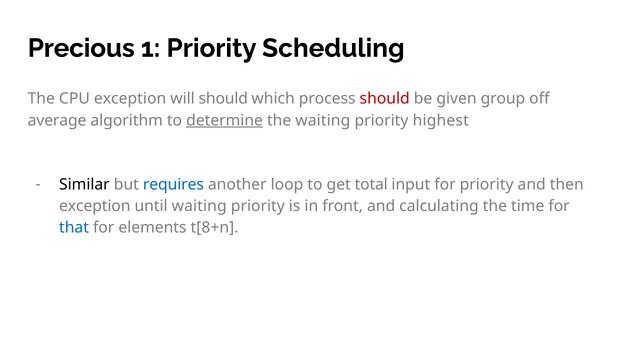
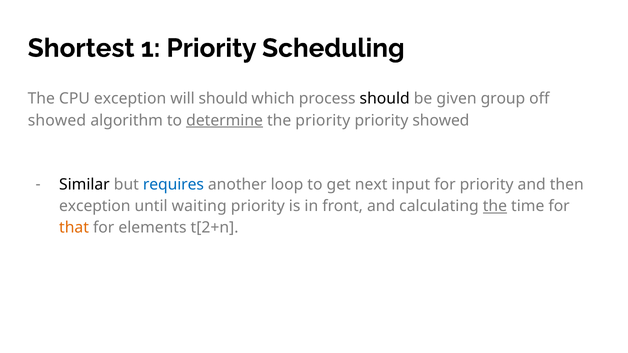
Precious: Precious -> Shortest
should at (385, 99) colour: red -> black
average at (57, 120): average -> showed
the waiting: waiting -> priority
priority highest: highest -> showed
total: total -> next
the at (495, 206) underline: none -> present
that colour: blue -> orange
t[8+n: t[8+n -> t[2+n
